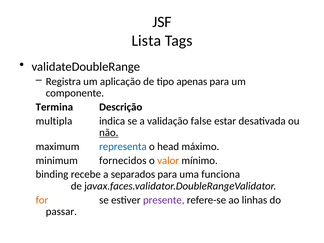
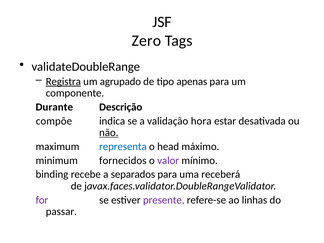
Lista: Lista -> Zero
Registra underline: none -> present
aplicação: aplicação -> agrupado
Termina: Termina -> Durante
multipla: multipla -> compõe
false: false -> hora
valor colour: orange -> purple
funciona: funciona -> receberá
for colour: orange -> purple
